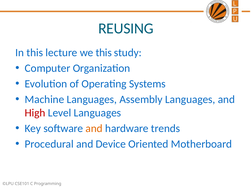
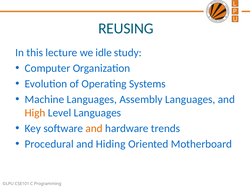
we this: this -> idle
High colour: red -> orange
Device: Device -> Hiding
